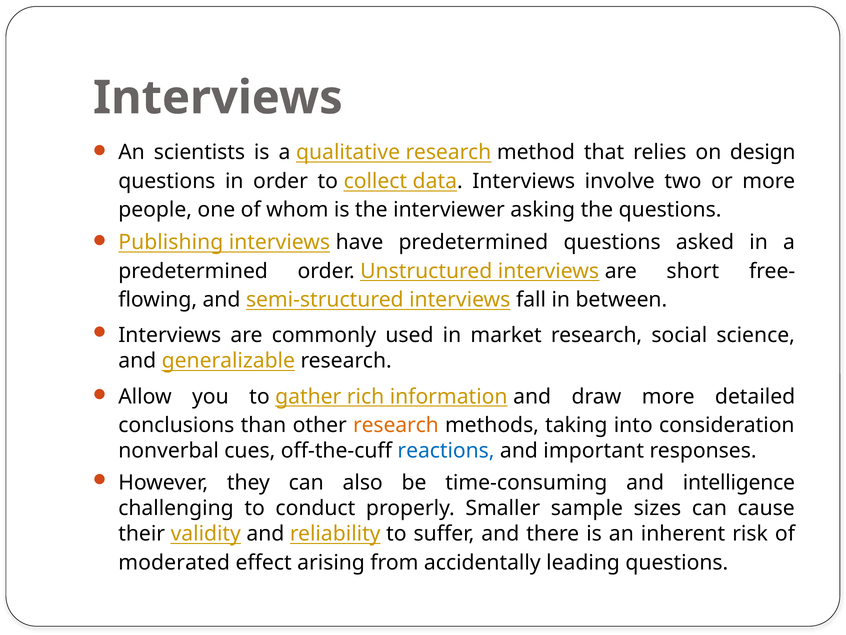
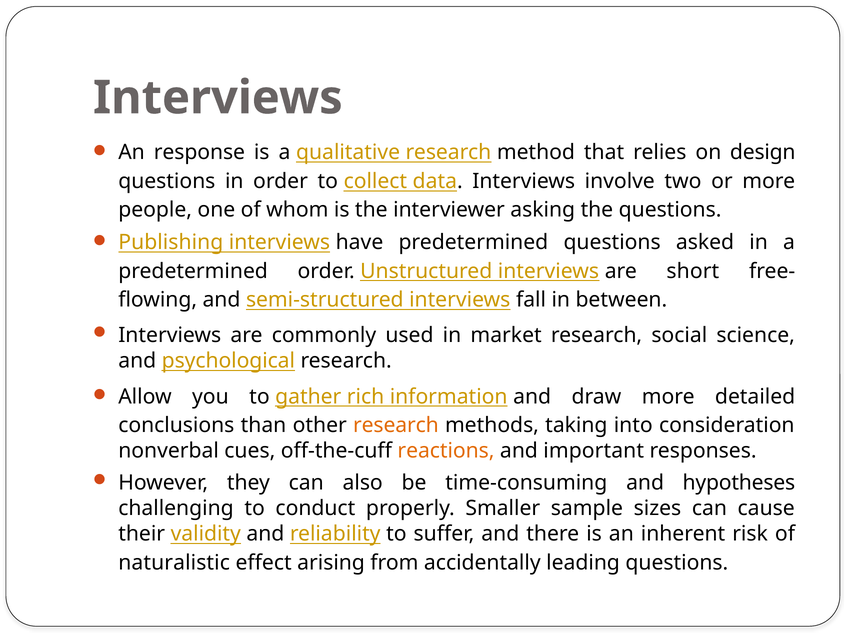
scientists: scientists -> response
generalizable: generalizable -> psychological
reactions colour: blue -> orange
intelligence: intelligence -> hypotheses
moderated: moderated -> naturalistic
